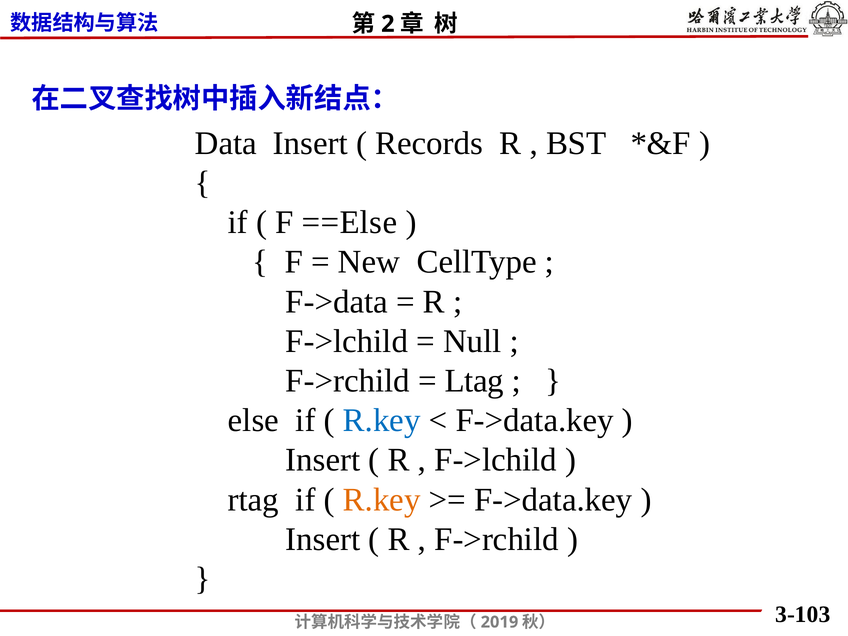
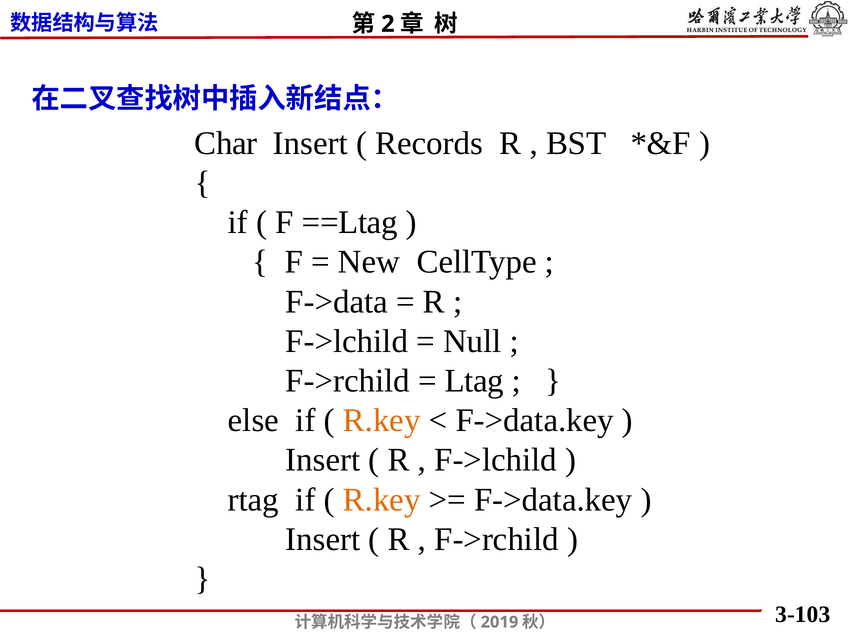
Data: Data -> Char
==Else: ==Else -> ==Ltag
R.key at (382, 420) colour: blue -> orange
